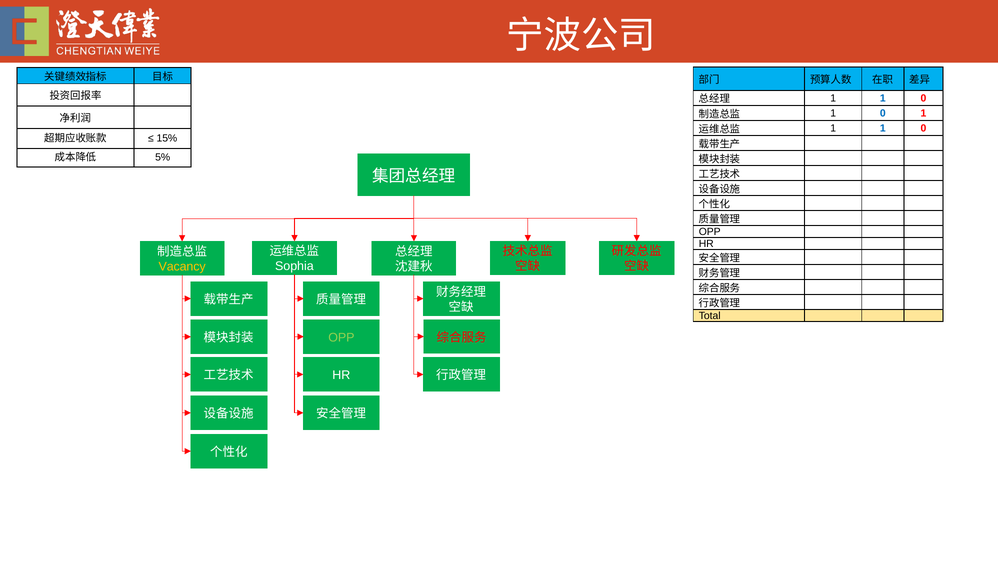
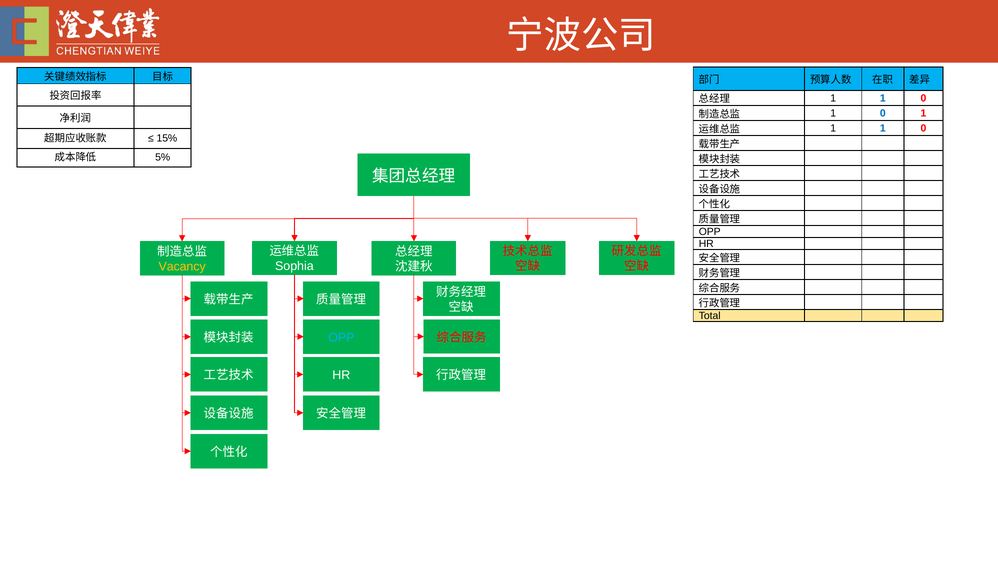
OPP at (341, 337) colour: light green -> light blue
